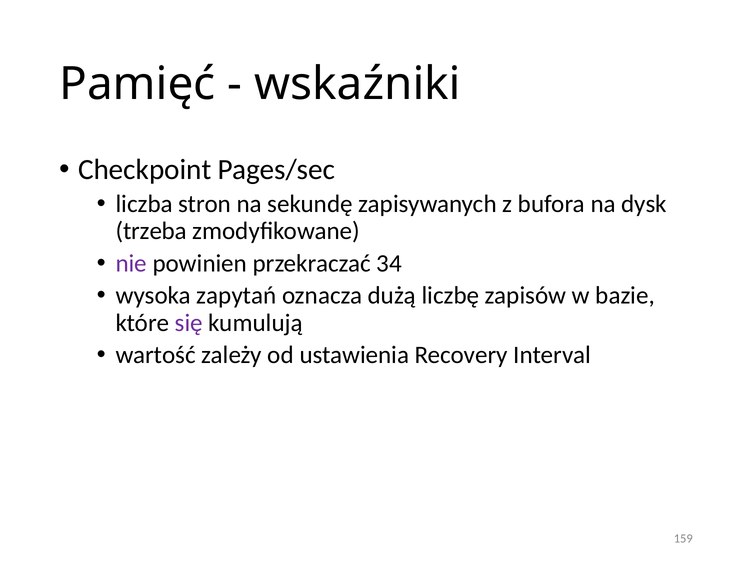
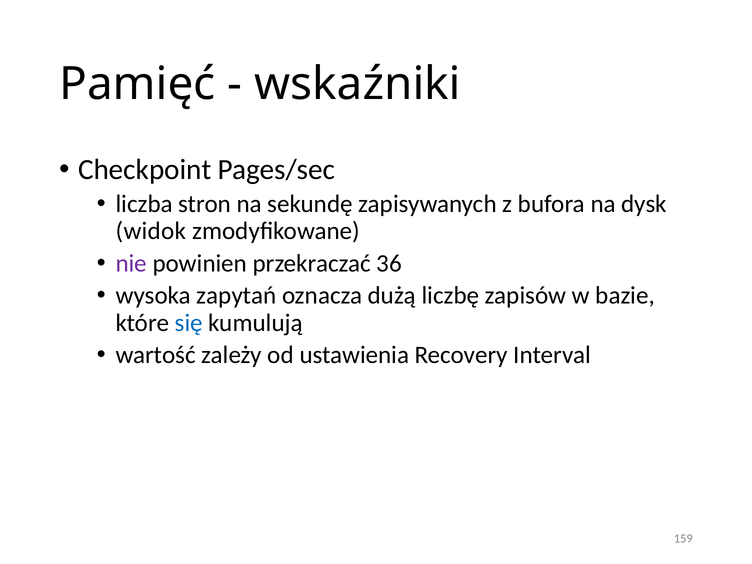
trzeba: trzeba -> widok
34: 34 -> 36
się colour: purple -> blue
